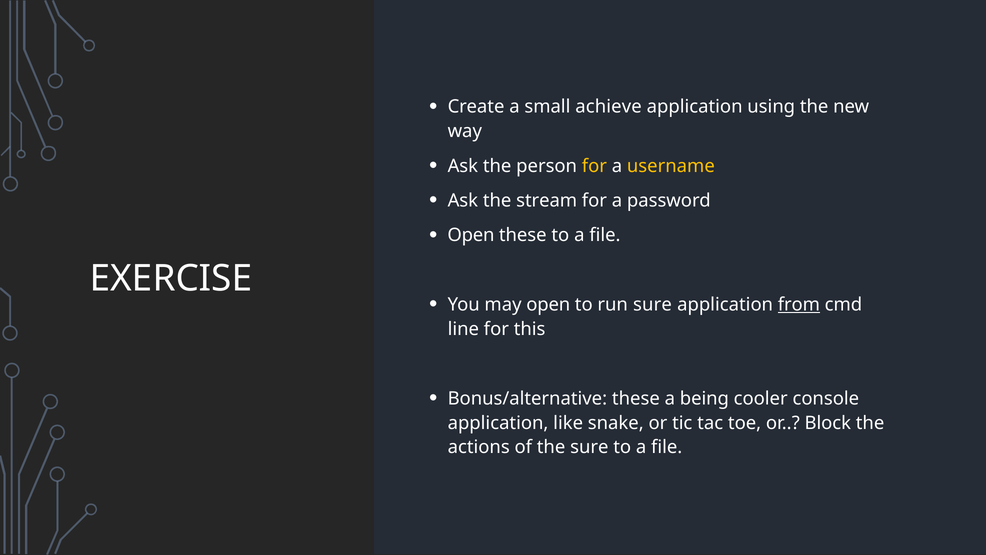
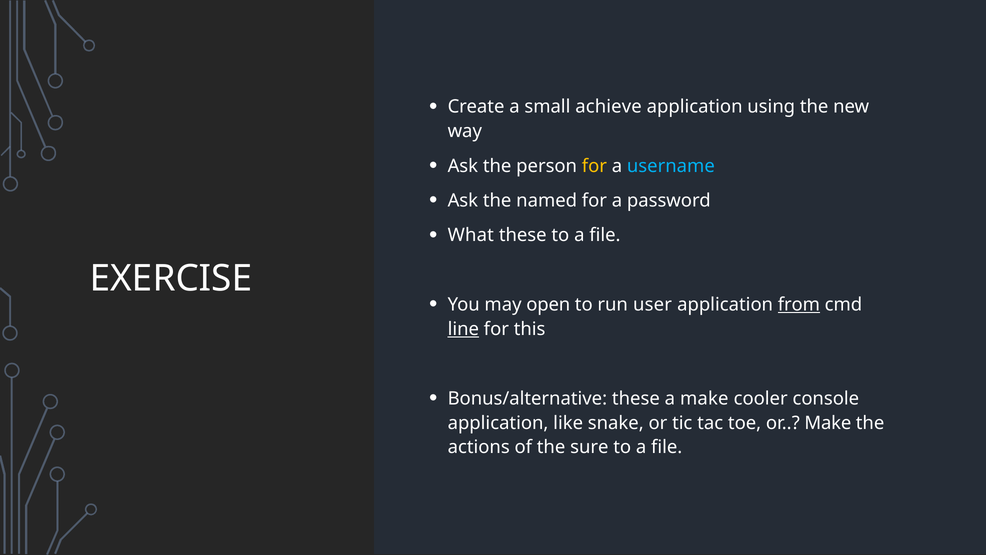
username colour: yellow -> light blue
stream: stream -> named
Open at (471, 235): Open -> What
run sure: sure -> user
line underline: none -> present
a being: being -> make
or Block: Block -> Make
